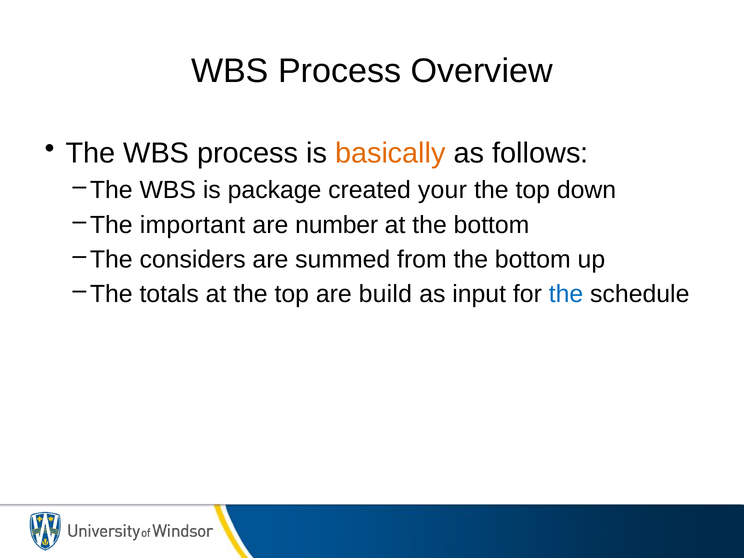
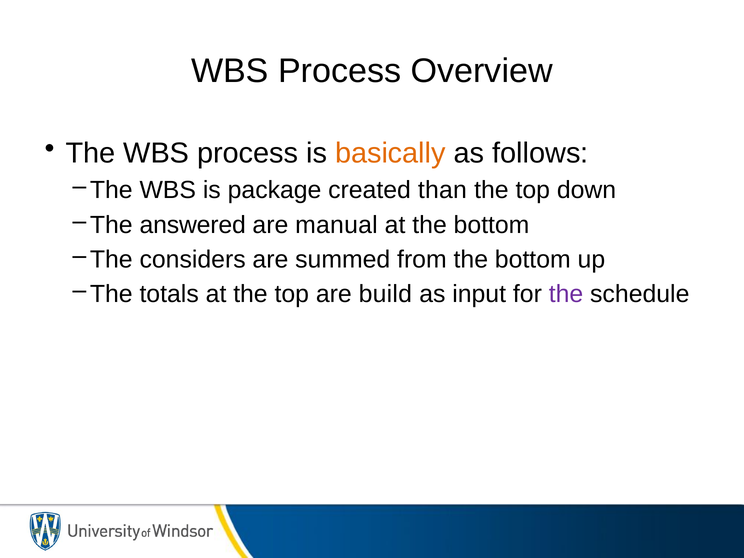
your: your -> than
important: important -> answered
number: number -> manual
the at (566, 294) colour: blue -> purple
